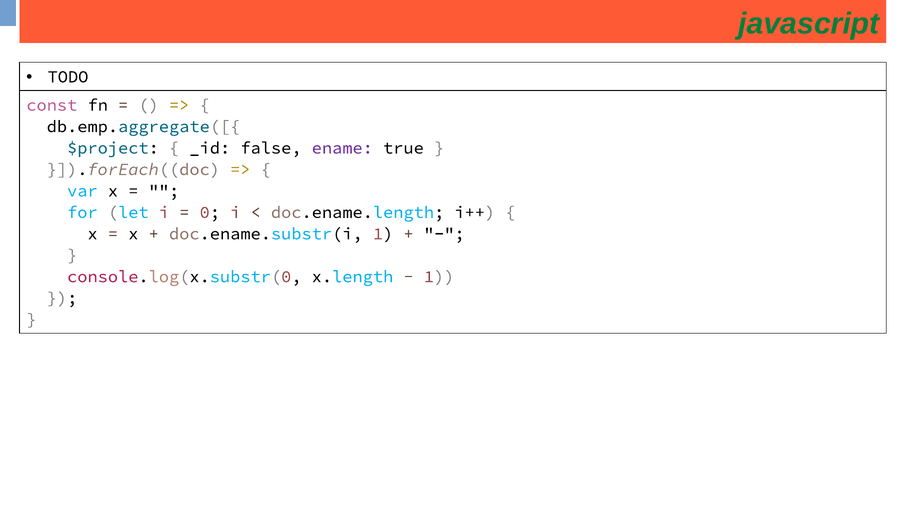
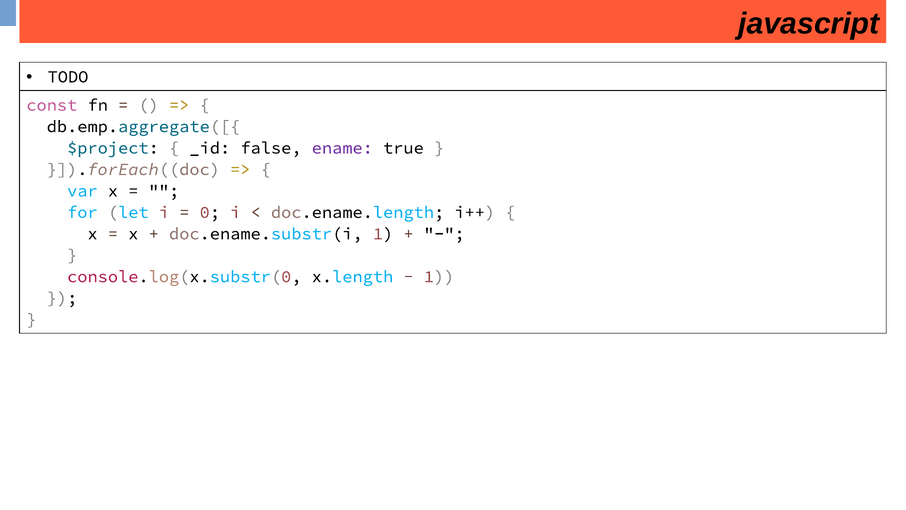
javascript colour: green -> black
